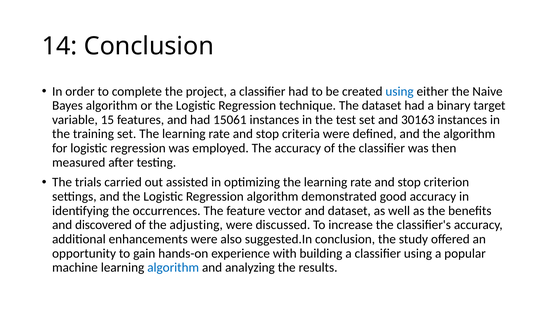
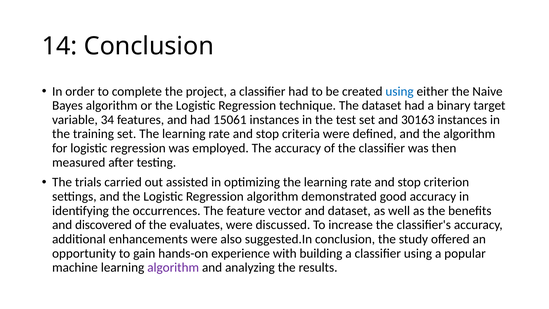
15: 15 -> 34
adjusting: adjusting -> evaluates
algorithm at (173, 267) colour: blue -> purple
